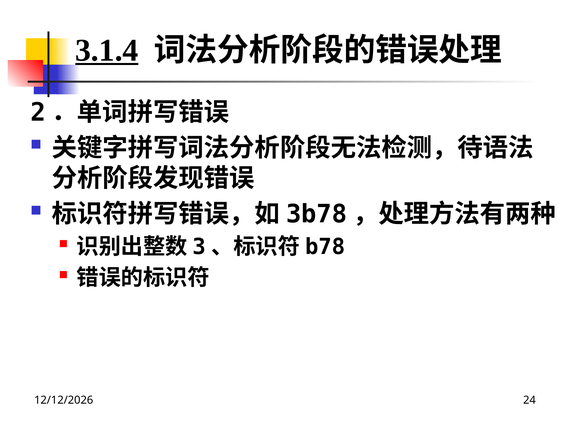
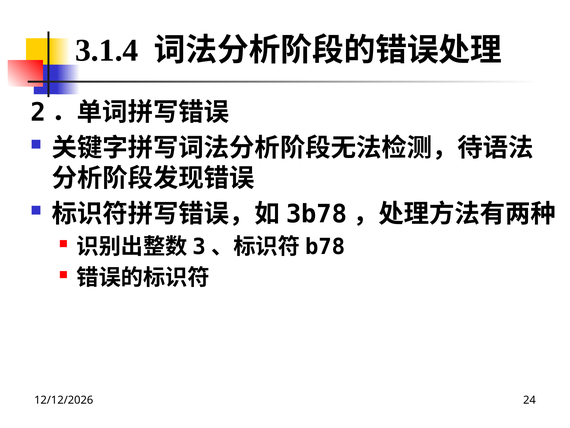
3.1.4 underline: present -> none
